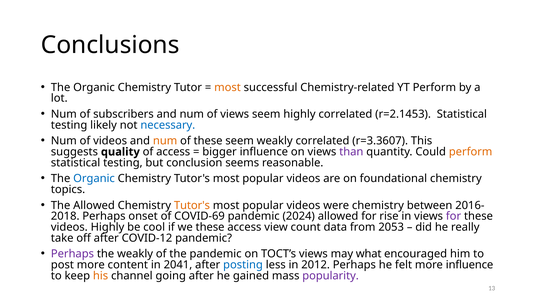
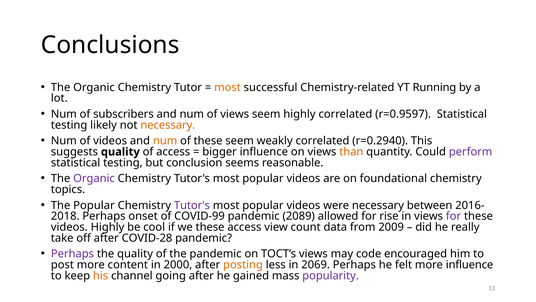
YT Perform: Perform -> Running
r=2.1453: r=2.1453 -> r=0.9597
necessary at (168, 125) colour: blue -> orange
r=3.3607: r=3.3607 -> r=0.2940
than colour: purple -> orange
perform at (471, 152) colour: orange -> purple
Organic at (94, 178) colour: blue -> purple
The Allowed: Allowed -> Popular
Tutor's at (192, 205) colour: orange -> purple
were chemistry: chemistry -> necessary
COVID-69: COVID-69 -> COVID-99
2024: 2024 -> 2089
2053: 2053 -> 2009
COVID-12: COVID-12 -> COVID-28
the weakly: weakly -> quality
what: what -> code
2041: 2041 -> 2000
posting colour: blue -> orange
2012: 2012 -> 2069
